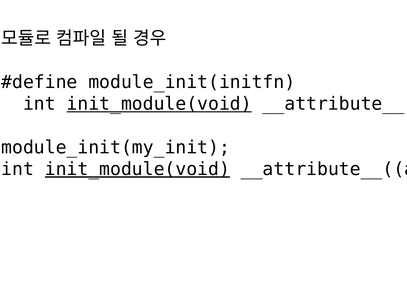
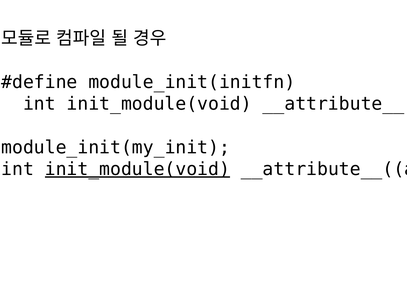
init_module(void at (159, 104) underline: present -> none
